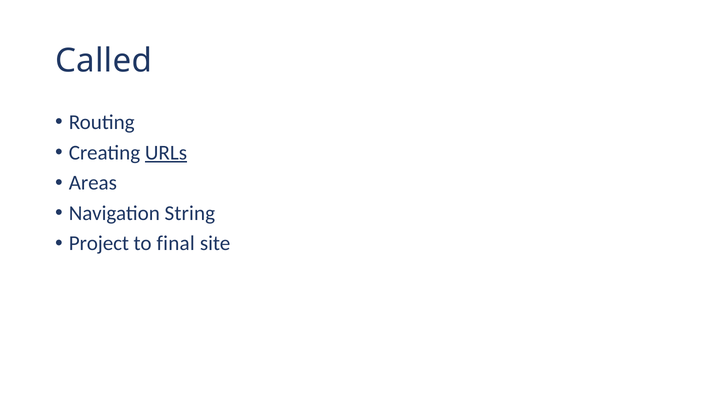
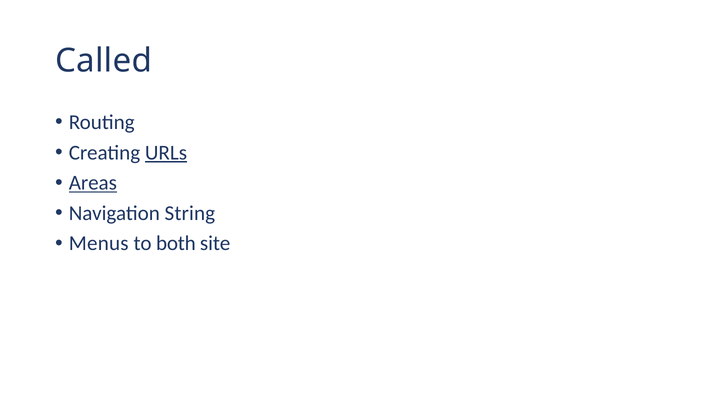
Areas underline: none -> present
Project: Project -> Menus
final: final -> both
